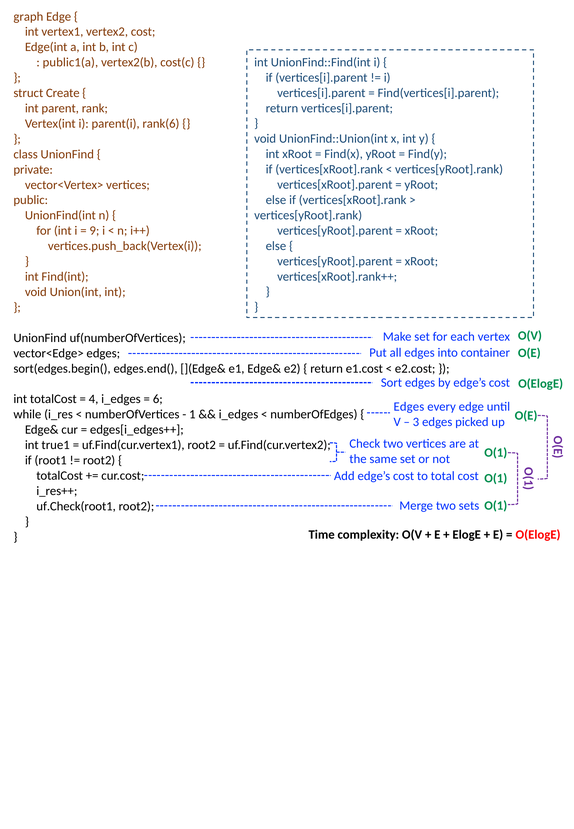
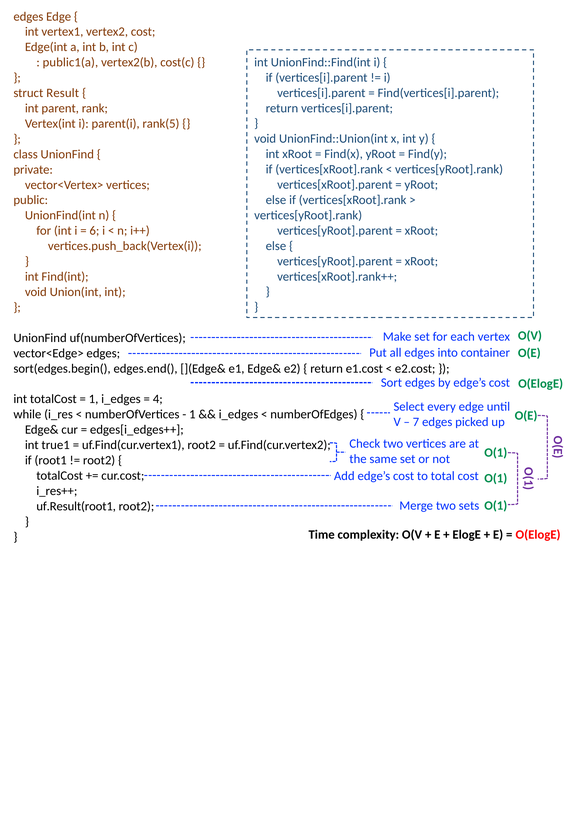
graph at (28, 16): graph -> edges
Create: Create -> Result
rank(6: rank(6 -> rank(5
9: 9 -> 6
4 at (94, 399): 4 -> 1
6: 6 -> 4
Edges at (409, 407): Edges -> Select
3: 3 -> 7
uf.Check(root1: uf.Check(root1 -> uf.Result(root1
